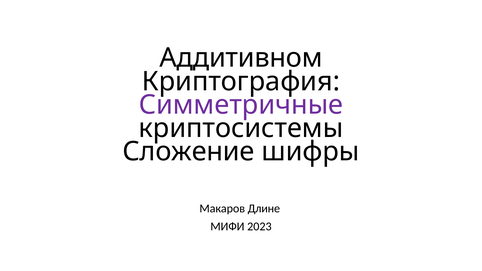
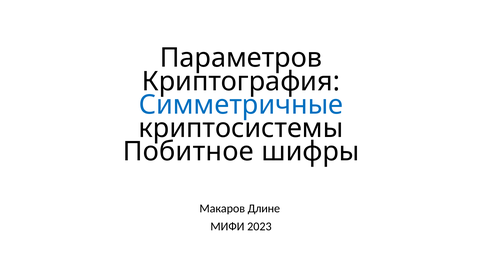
Аддитивном: Аддитивном -> Параметров
Симметричные colour: purple -> blue
Сложение: Сложение -> Побитное
